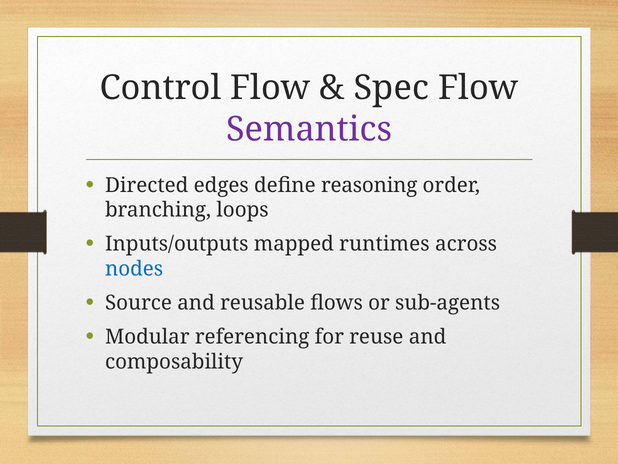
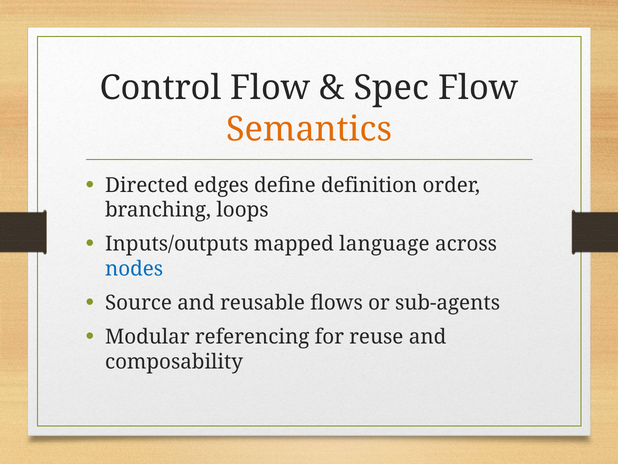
Semantics colour: purple -> orange
reasoning: reasoning -> definition
runtimes: runtimes -> language
